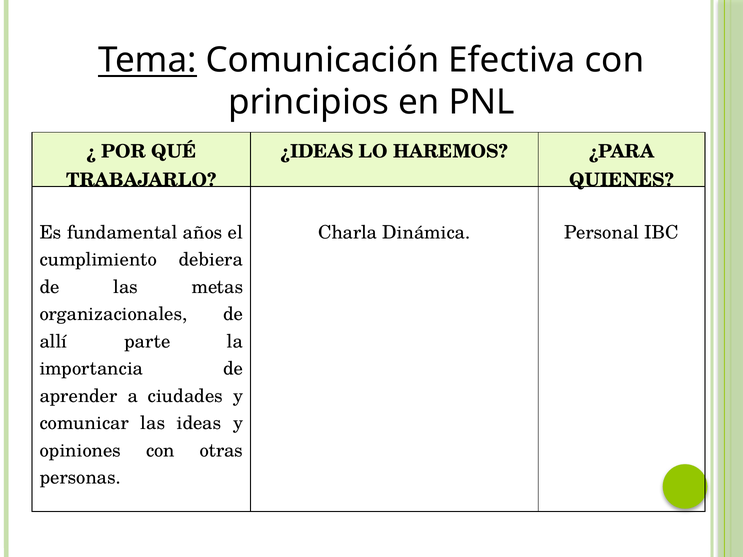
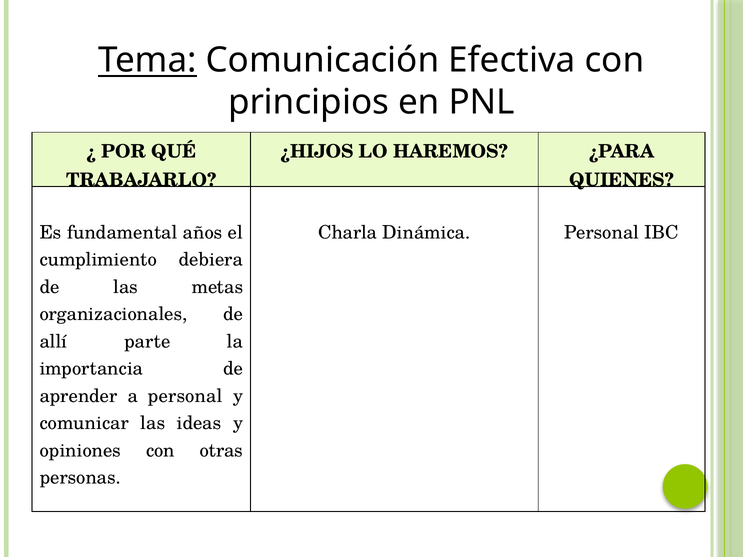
¿IDEAS: ¿IDEAS -> ¿HIJOS
a ciudades: ciudades -> personal
